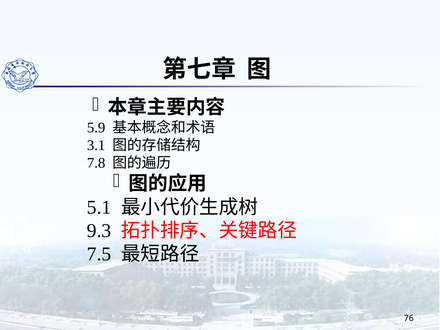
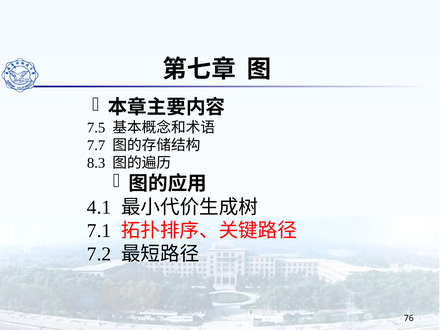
5.9: 5.9 -> 7.5
3.1: 3.1 -> 7.7
7.8: 7.8 -> 8.3
5.1: 5.1 -> 4.1
9.3: 9.3 -> 7.1
7.5: 7.5 -> 7.2
